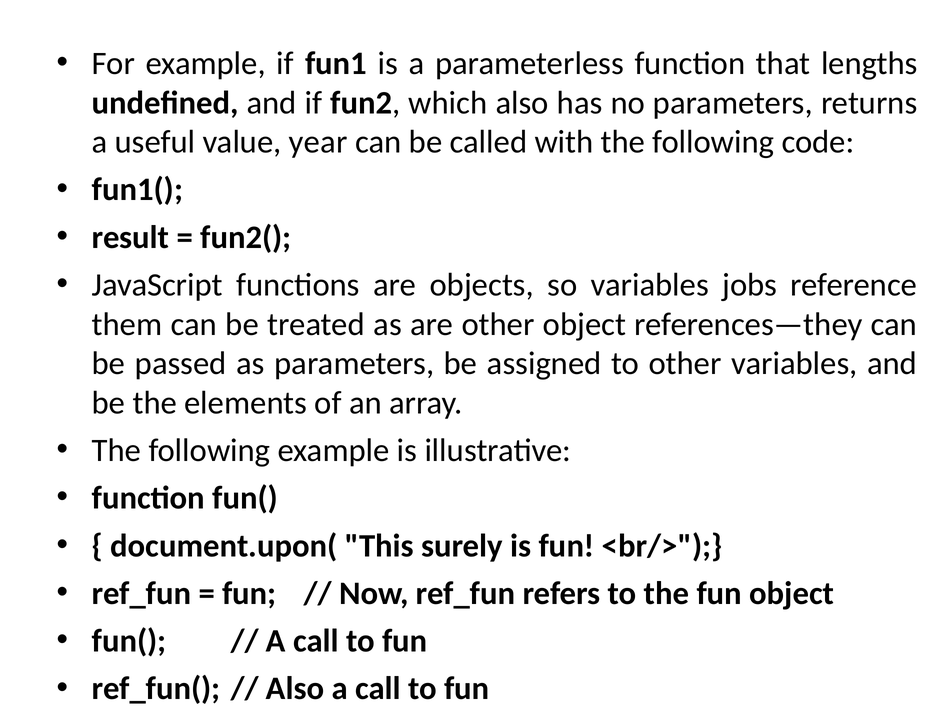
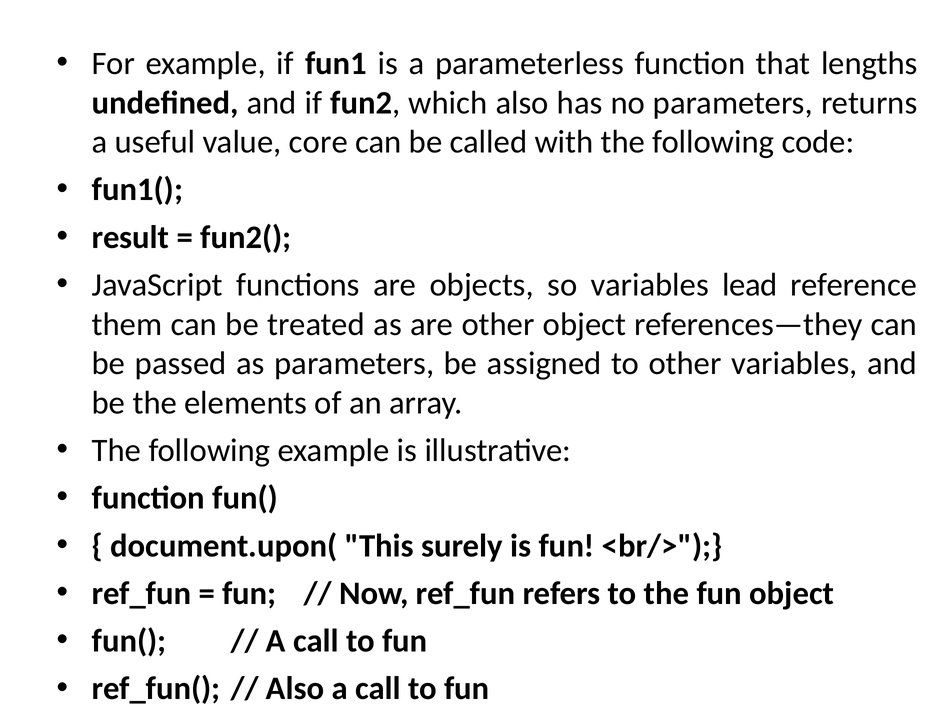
year: year -> core
jobs: jobs -> lead
